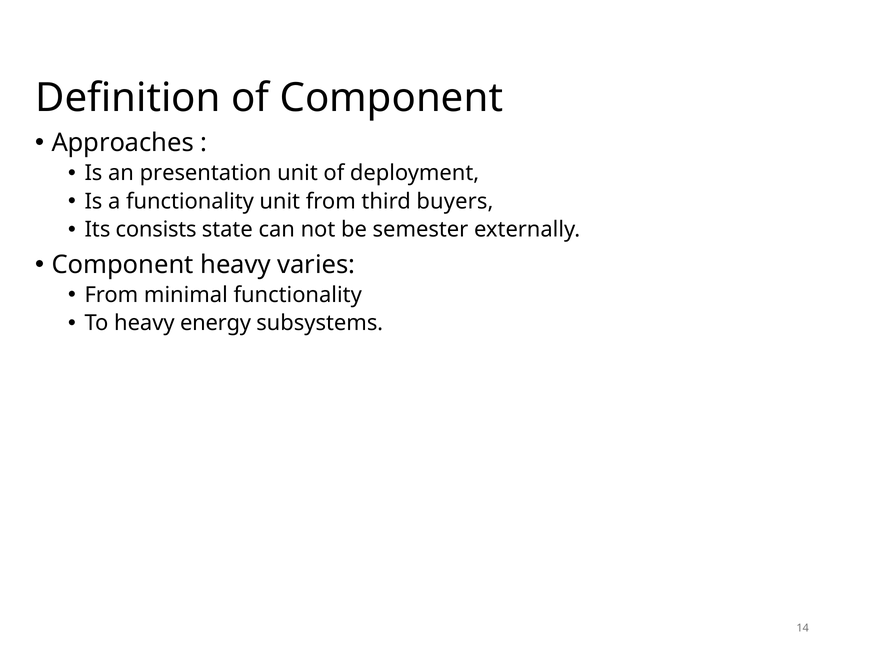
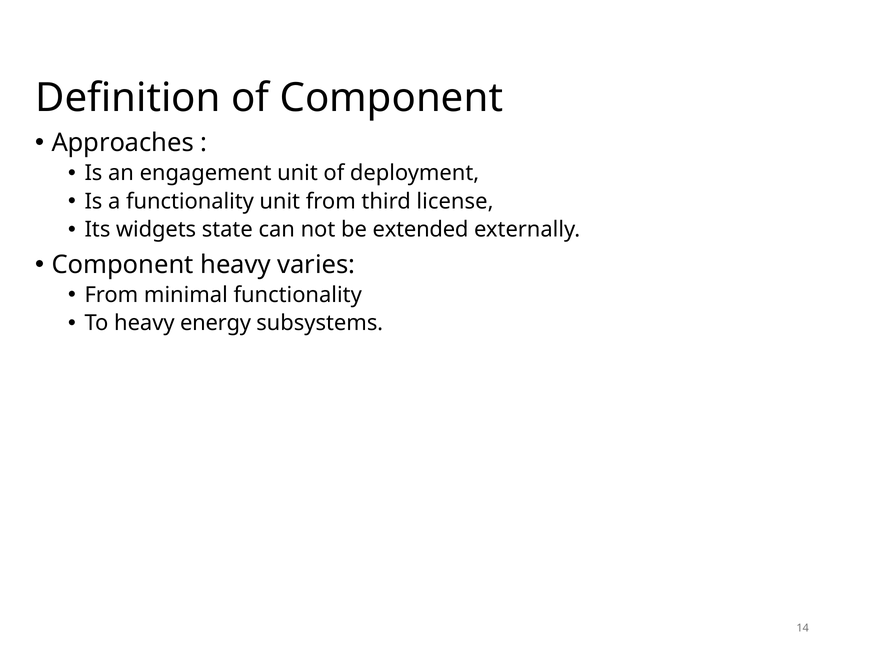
presentation: presentation -> engagement
buyers: buyers -> license
consists: consists -> widgets
semester: semester -> extended
